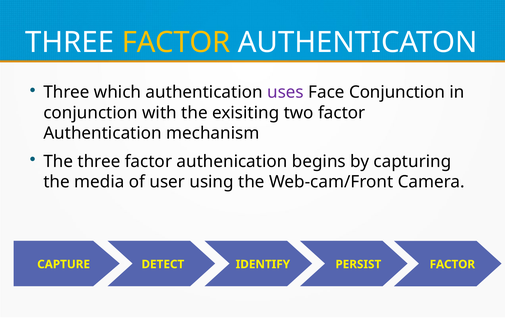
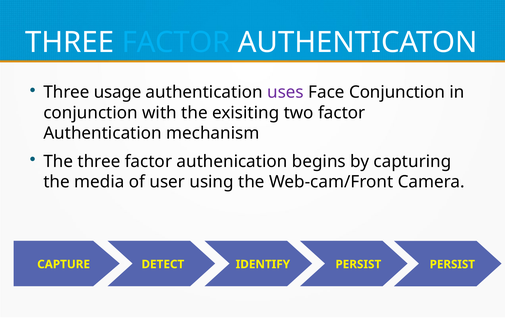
FACTOR at (176, 43) colour: yellow -> light blue
which: which -> usage
PERSIST FACTOR: FACTOR -> PERSIST
